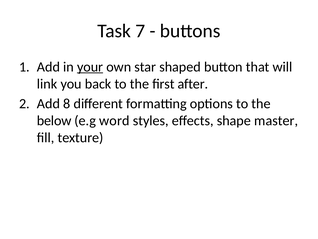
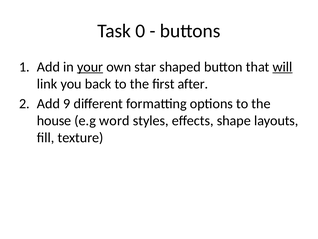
7: 7 -> 0
will underline: none -> present
8: 8 -> 9
below: below -> house
master: master -> layouts
